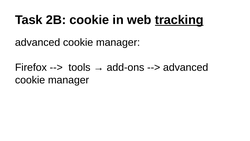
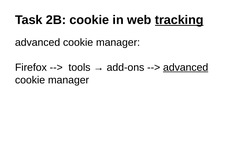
advanced at (186, 67) underline: none -> present
